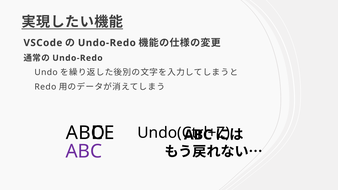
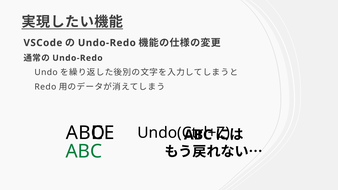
ABC at (84, 152) colour: purple -> green
